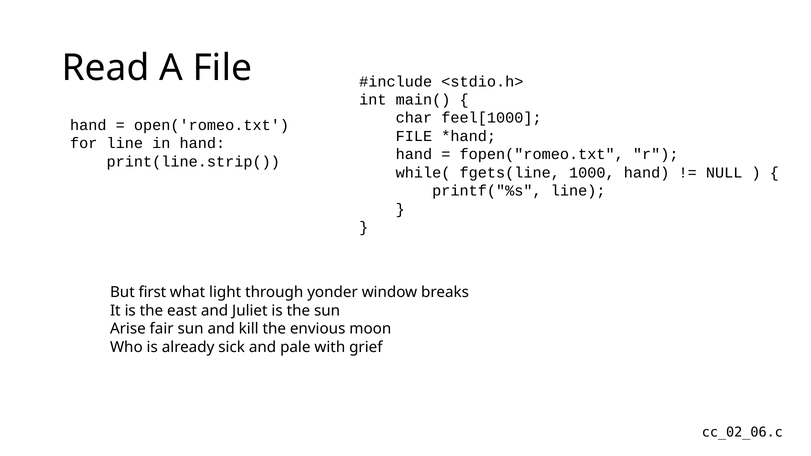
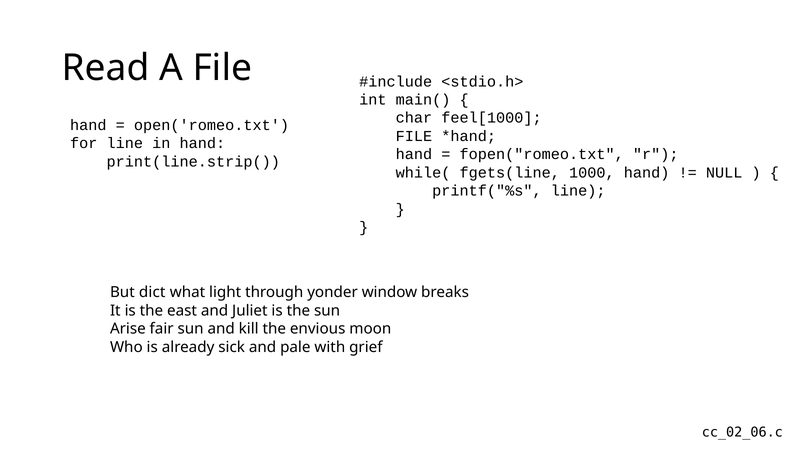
first: first -> dict
